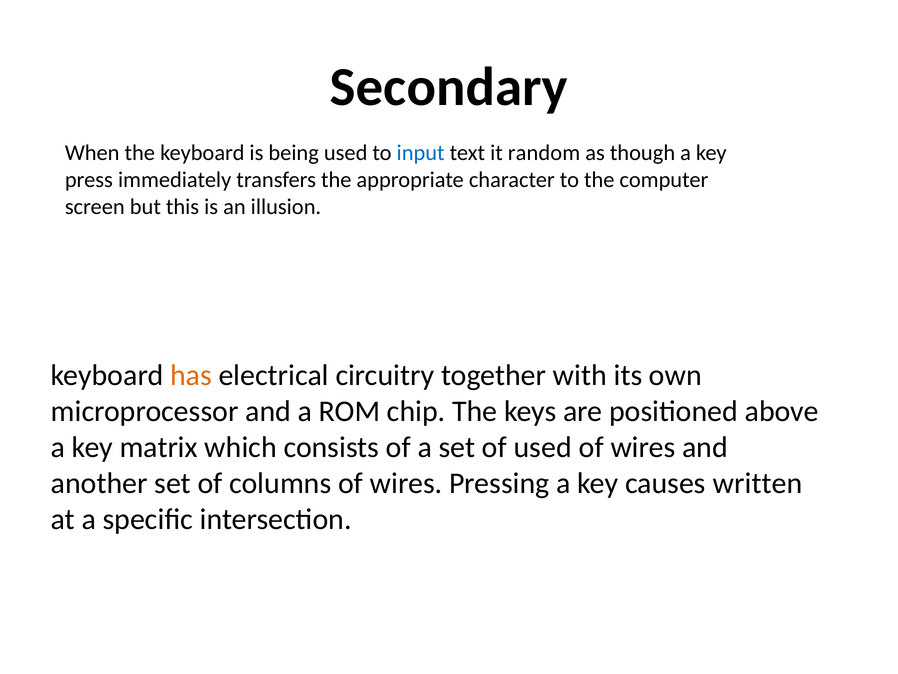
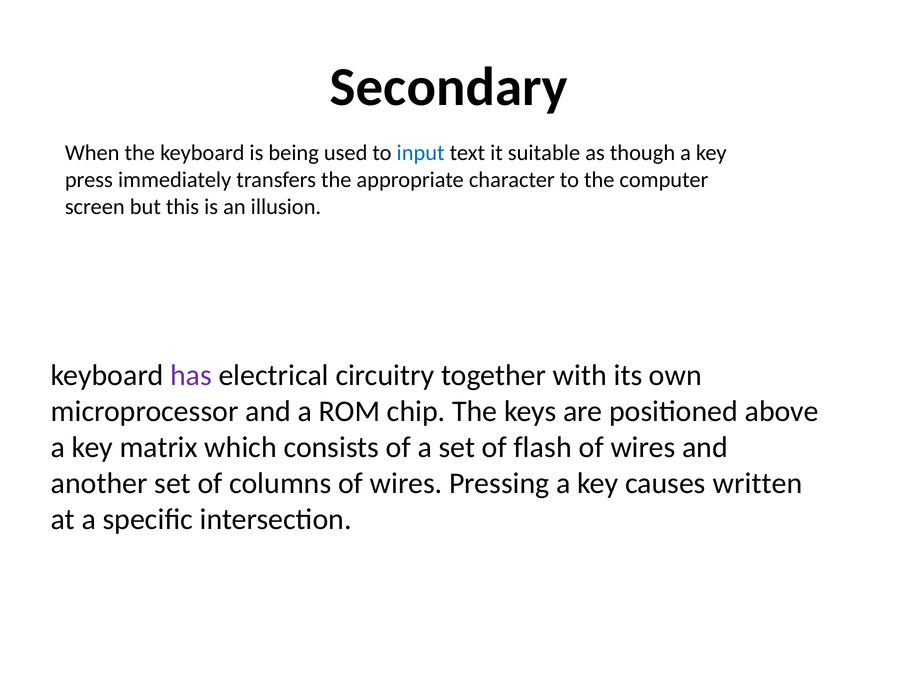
random: random -> suitable
has colour: orange -> purple
of used: used -> flash
